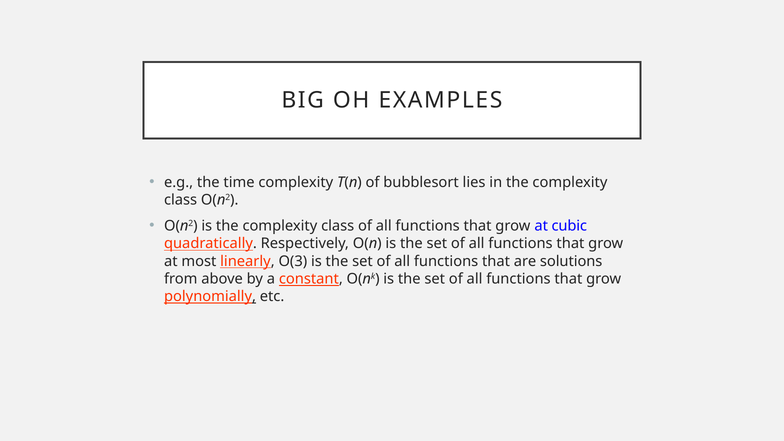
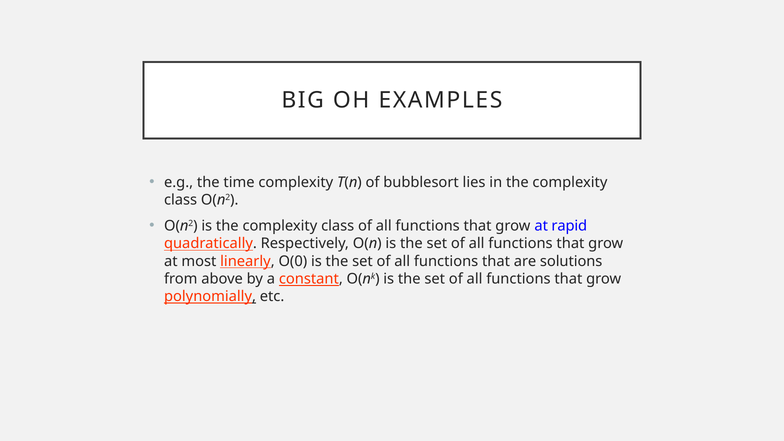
cubic: cubic -> rapid
O(3: O(3 -> O(0
